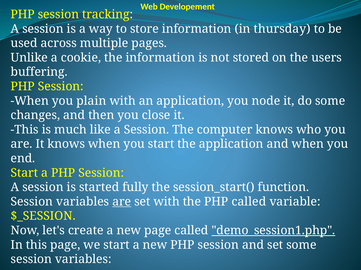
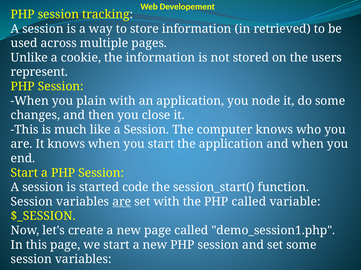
thursday: thursday -> retrieved
buffering: buffering -> represent
fully: fully -> code
demo_session1.php underline: present -> none
